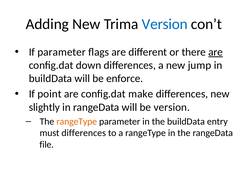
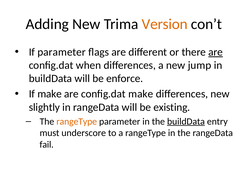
Version at (165, 24) colour: blue -> orange
down: down -> when
If point: point -> make
be version: version -> existing
buildData at (186, 121) underline: none -> present
must differences: differences -> underscore
file: file -> fail
